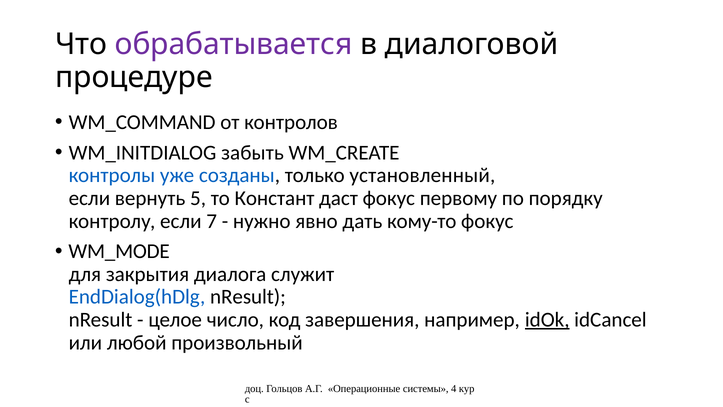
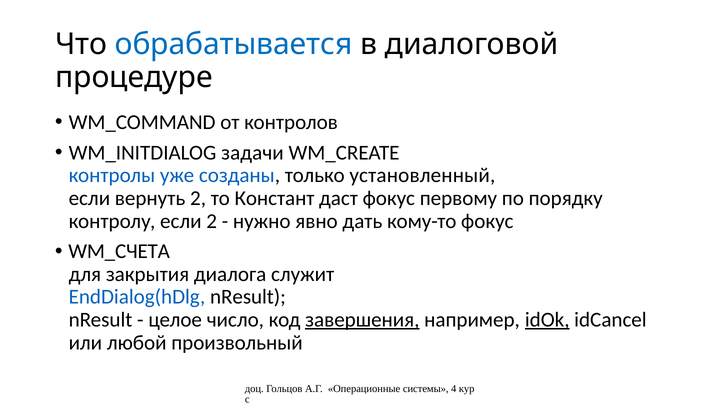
обрабатывается colour: purple -> blue
забыть: забыть -> задачи
вернуть 5: 5 -> 2
если 7: 7 -> 2
WM_MODE: WM_MODE -> WM_СЧЕТА
завершения underline: none -> present
